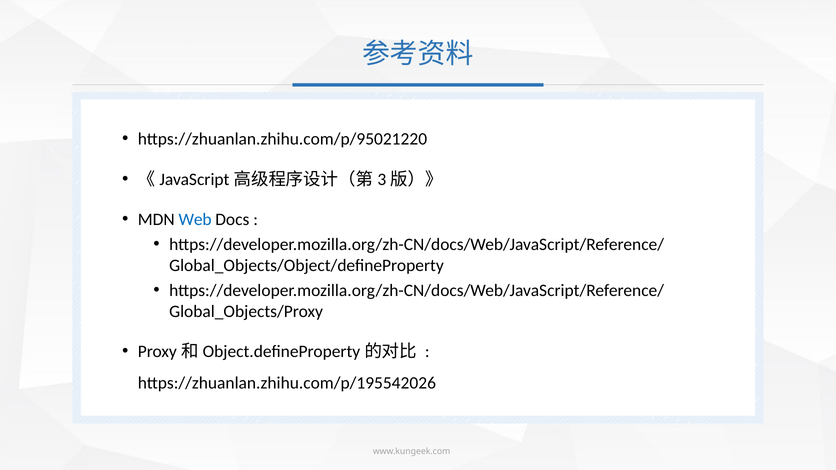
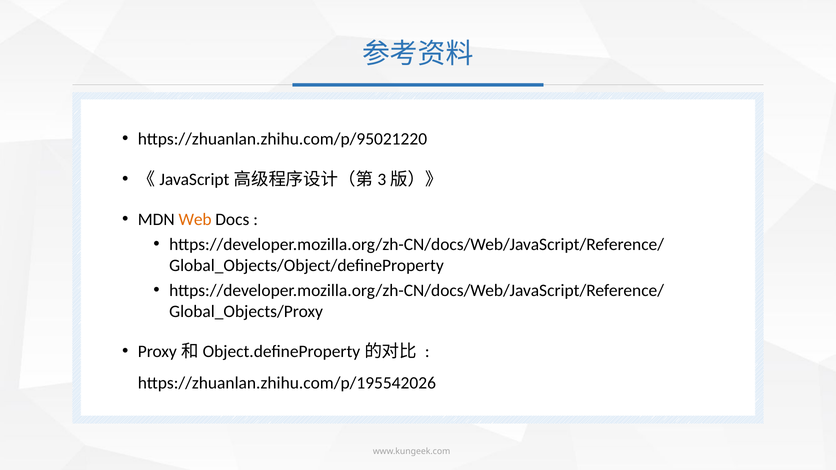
Web colour: blue -> orange
